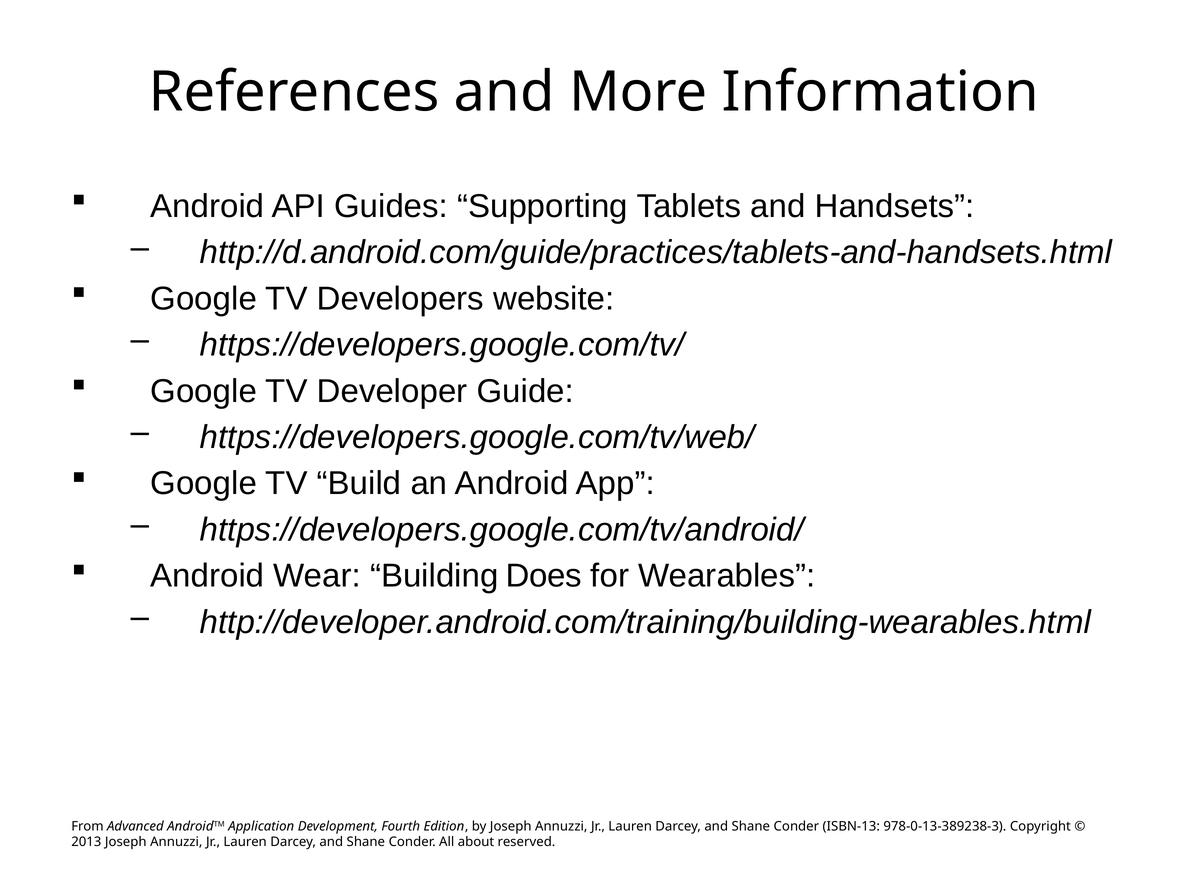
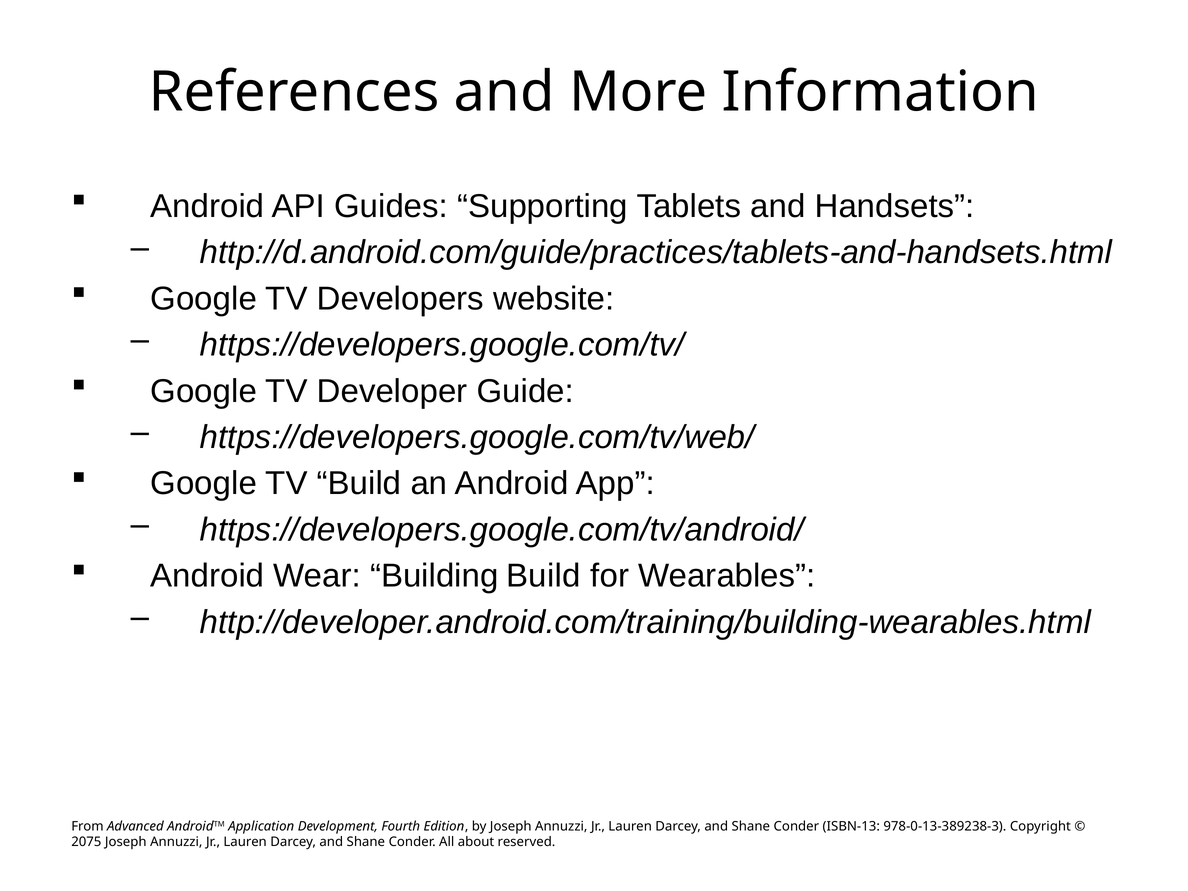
Building Does: Does -> Build
2013: 2013 -> 2075
